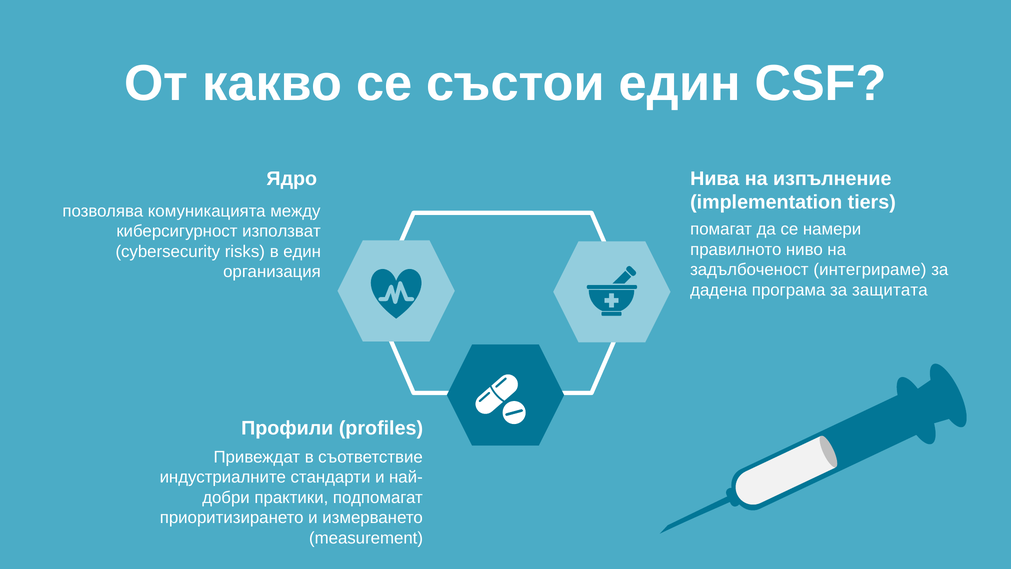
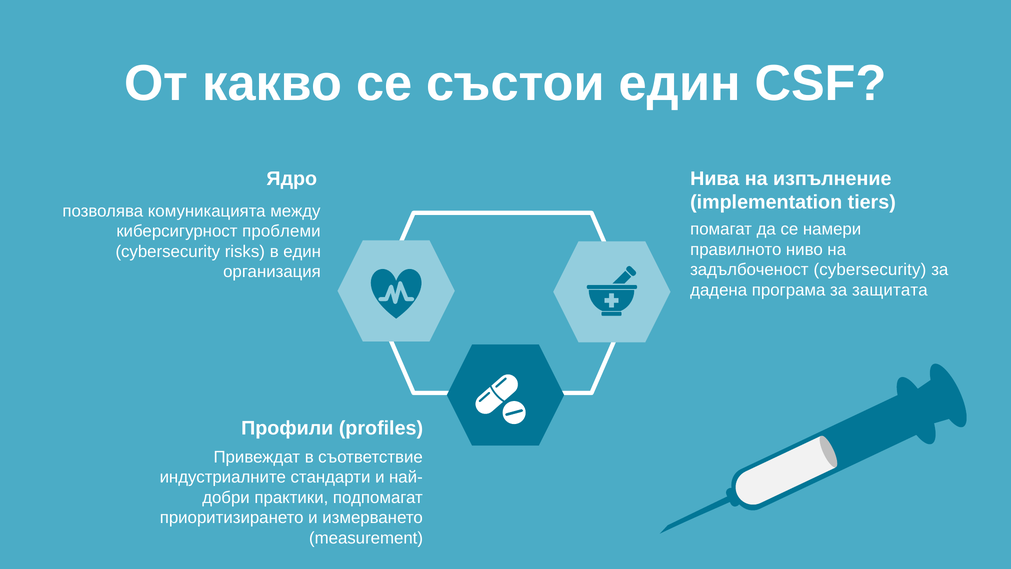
използват: използват -> проблеми
задълбоченост интегрираме: интегрираме -> cybersecurity
